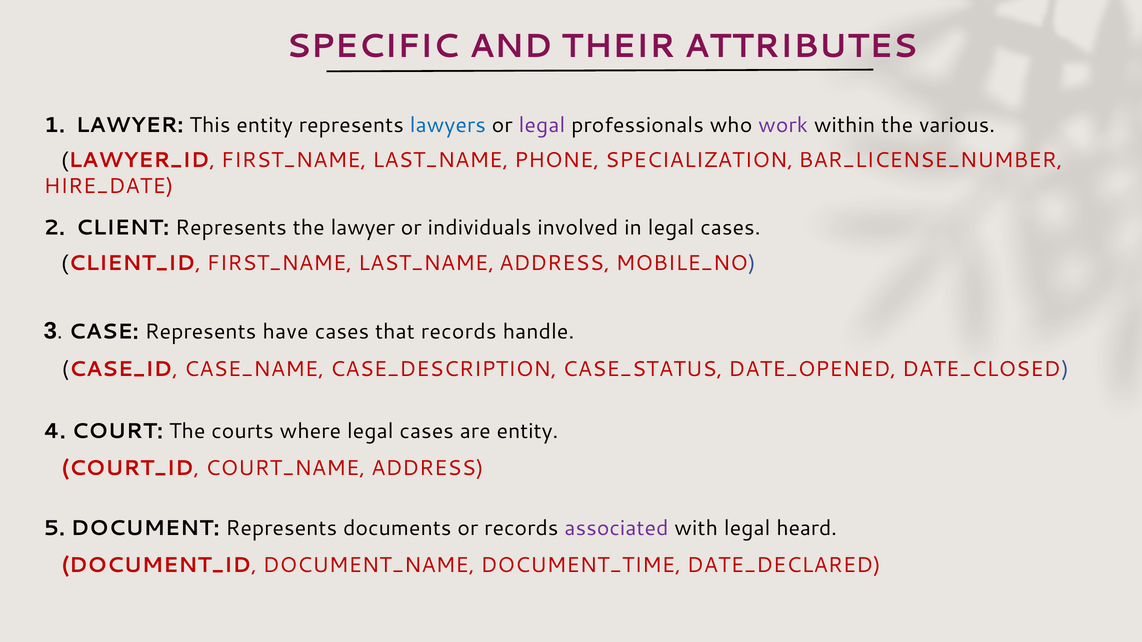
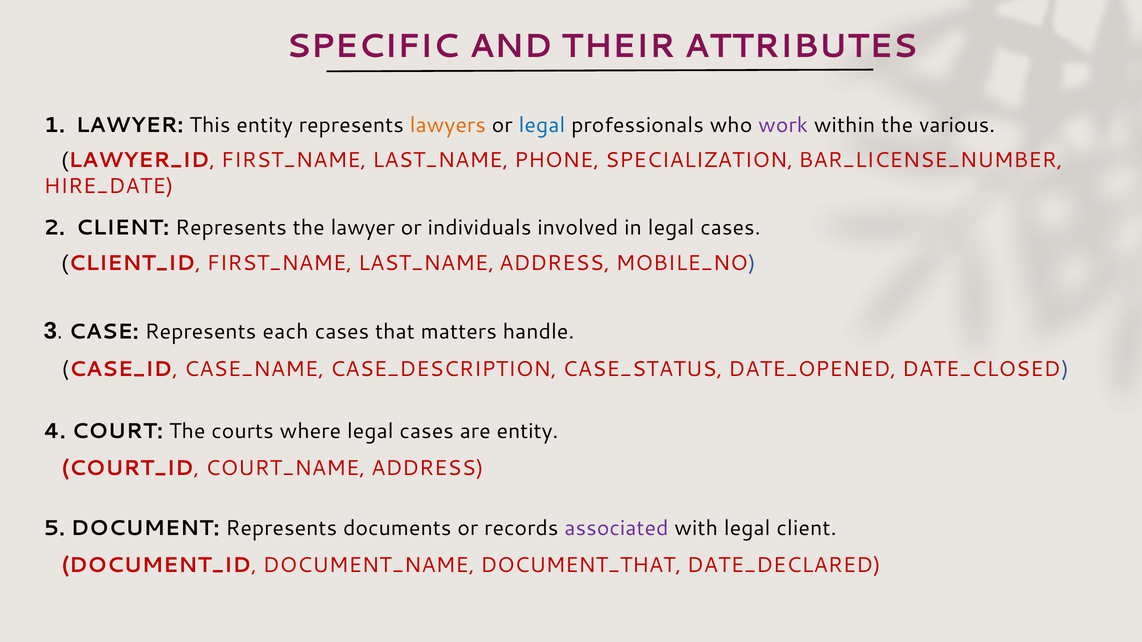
lawyers colour: blue -> orange
legal at (542, 125) colour: purple -> blue
have: have -> each
that records: records -> matters
legal heard: heard -> client
DOCUMENT_TIME: DOCUMENT_TIME -> DOCUMENT_THAT
